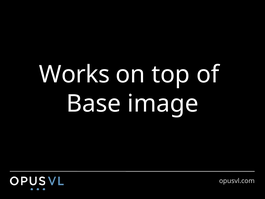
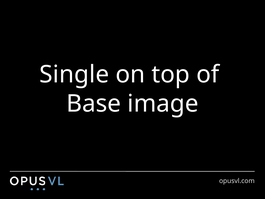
Works: Works -> Single
